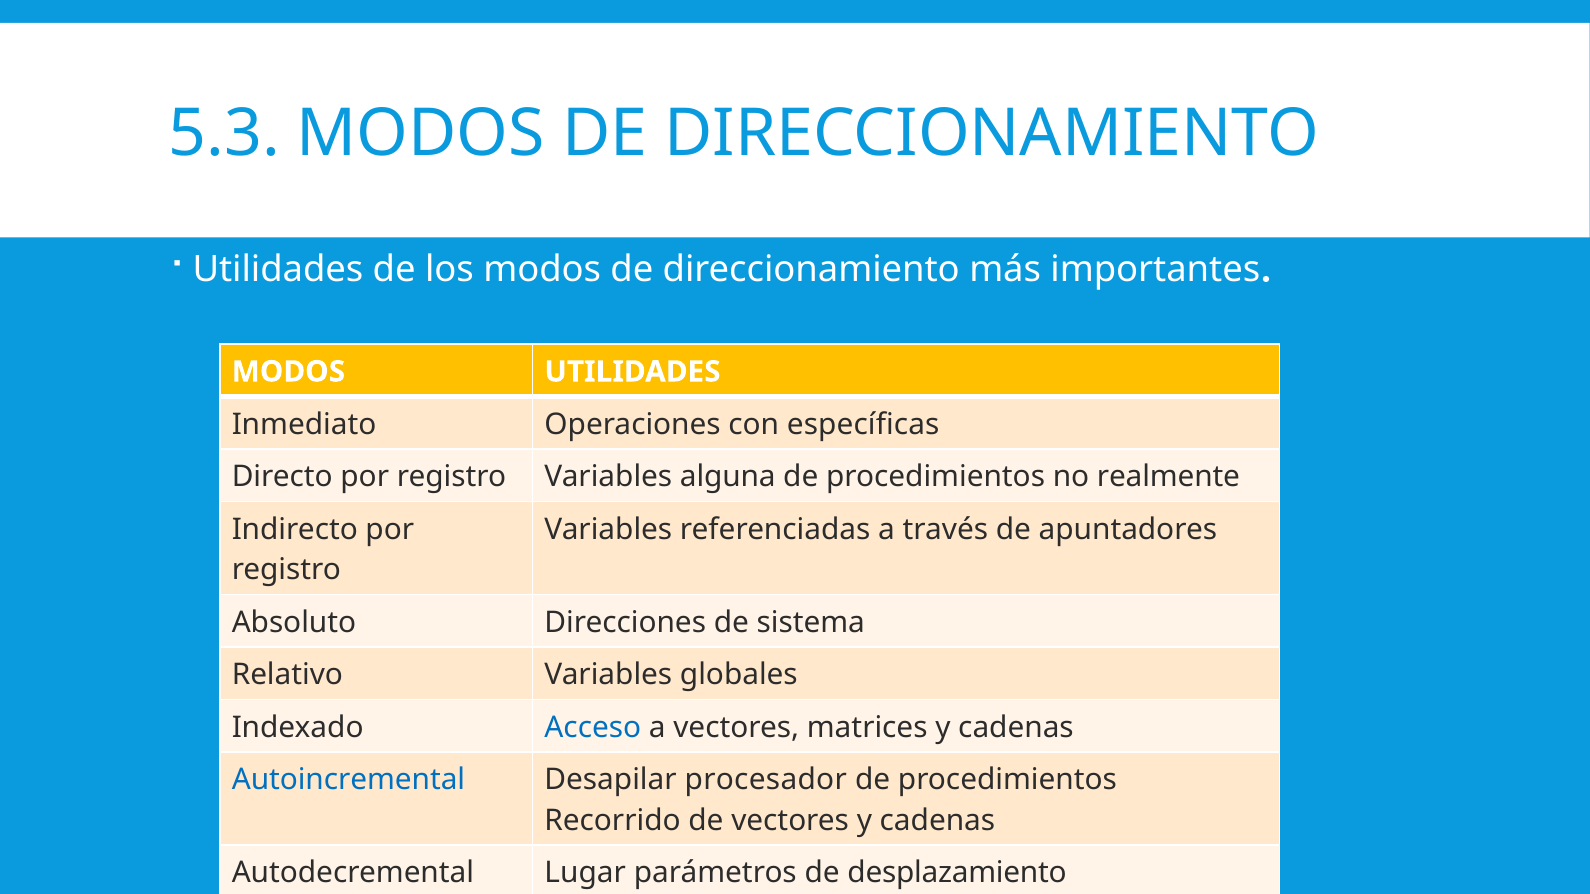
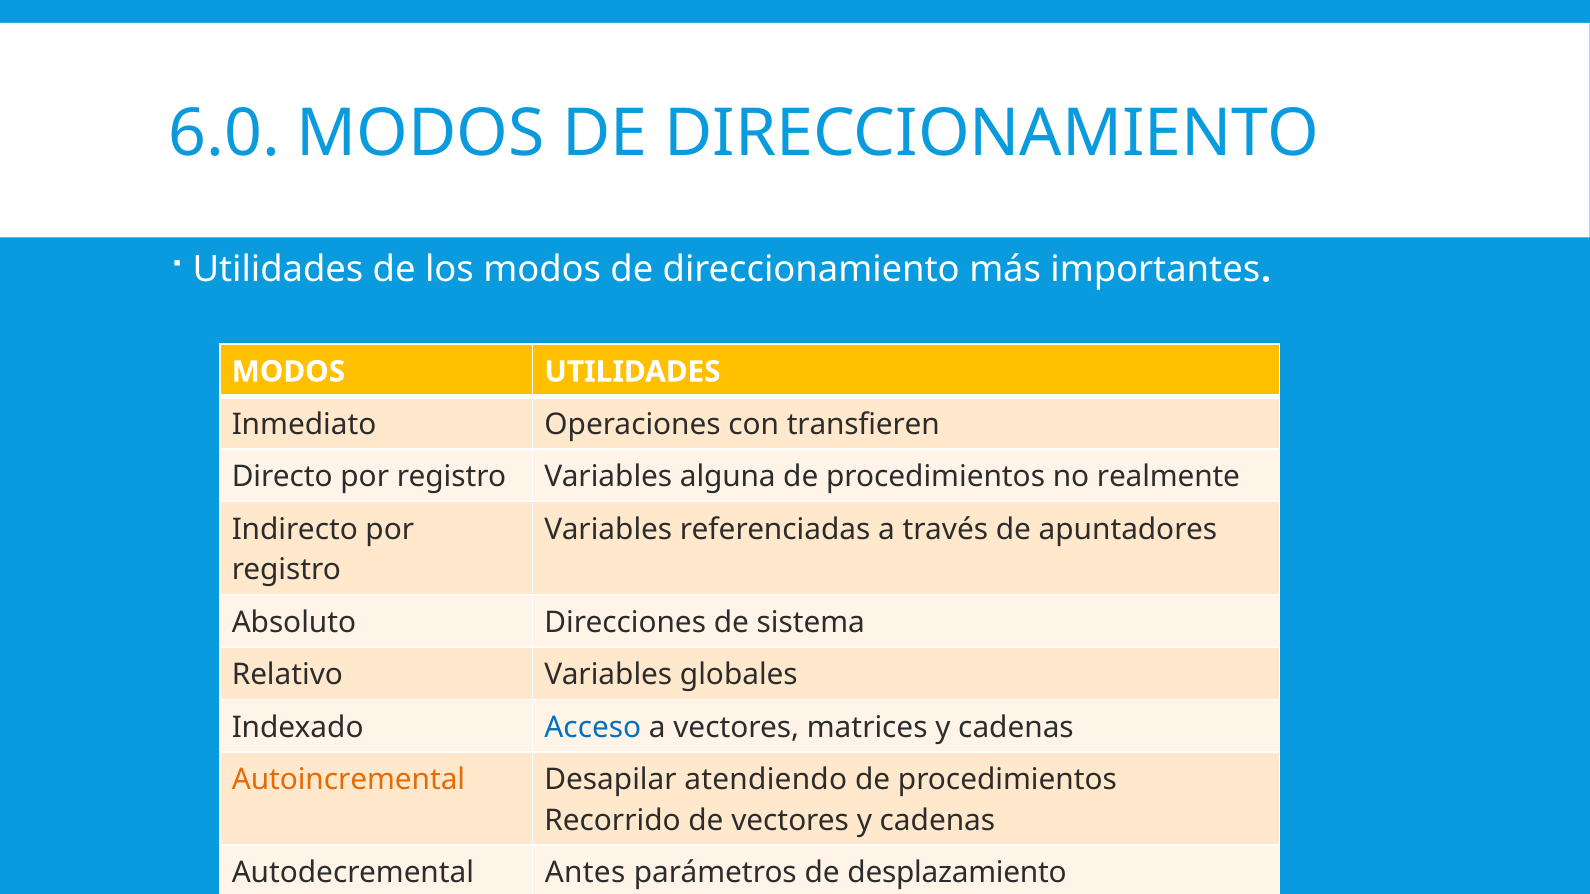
5.3: 5.3 -> 6.0
específicas: específicas -> transfieren
Autoincremental colour: blue -> orange
procesador: procesador -> atendiendo
Lugar: Lugar -> Antes
